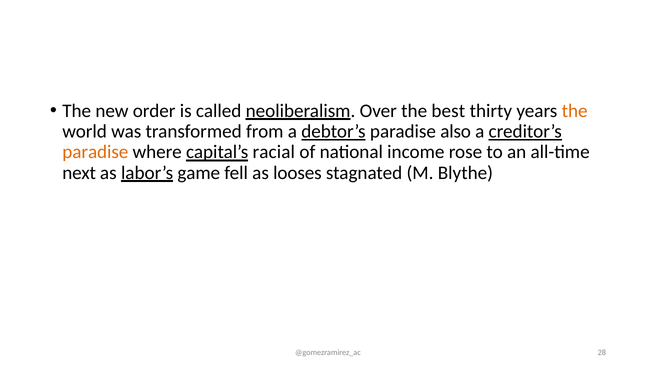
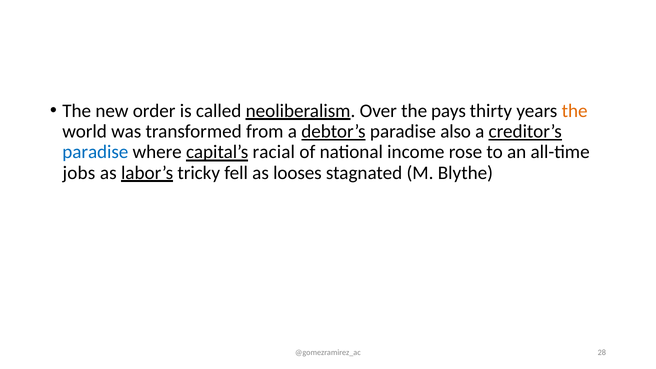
best: best -> pays
paradise at (95, 152) colour: orange -> blue
next: next -> jobs
game: game -> tricky
